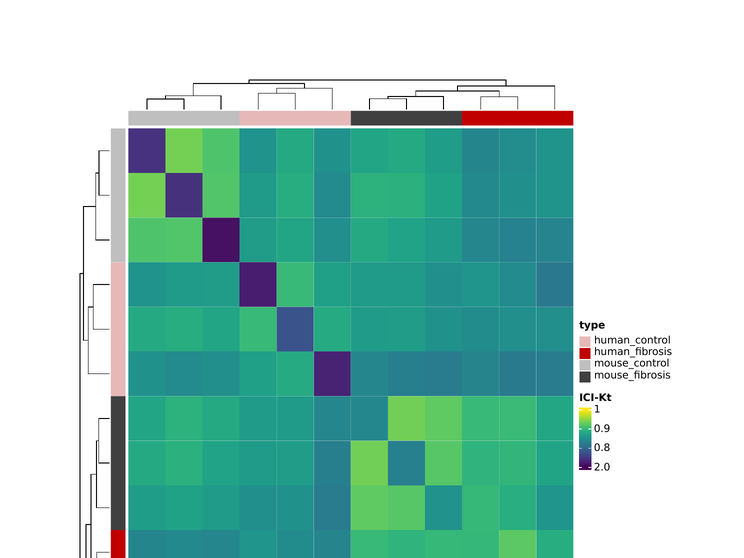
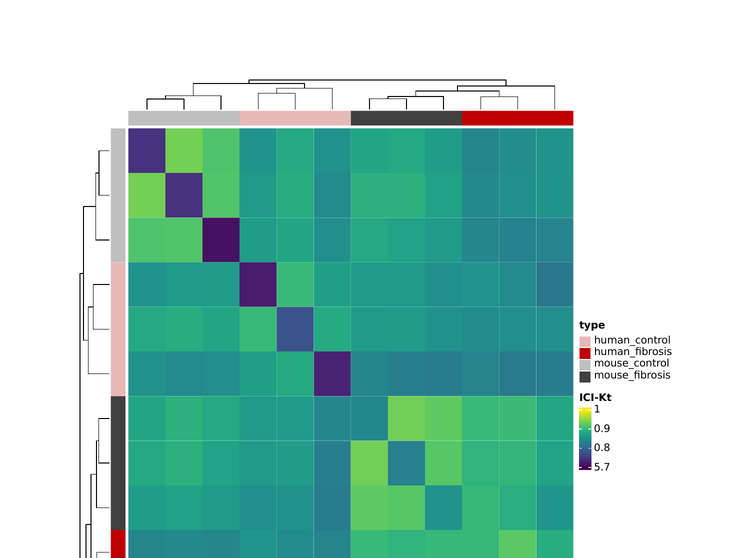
2.0: 2.0 -> 5.7
